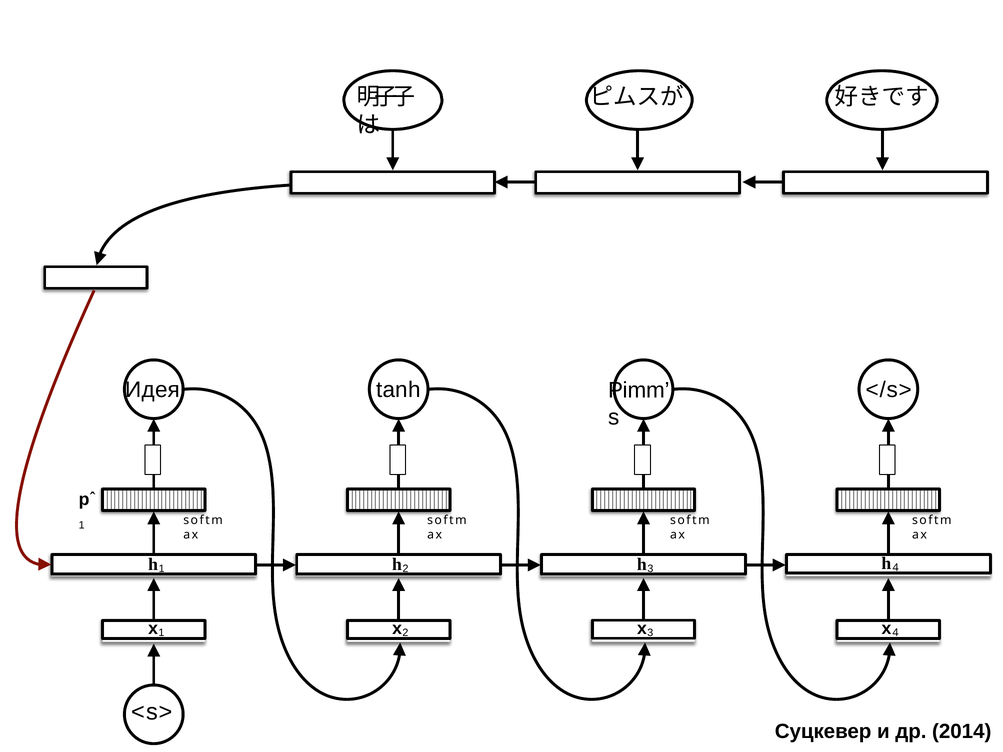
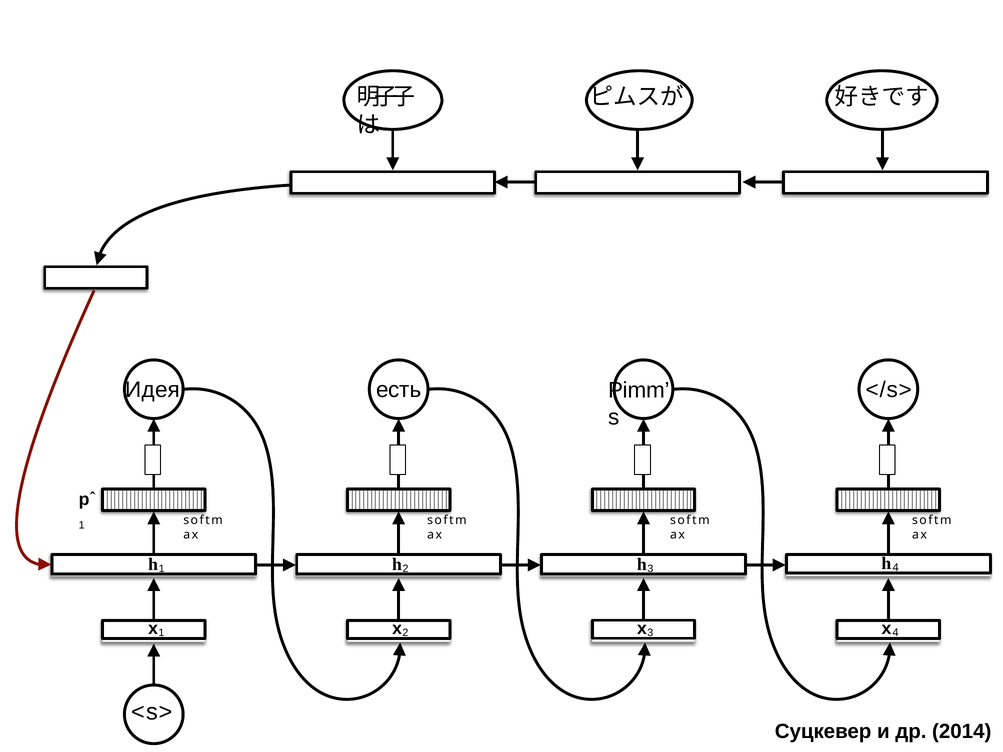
tanh: tanh -> есть
